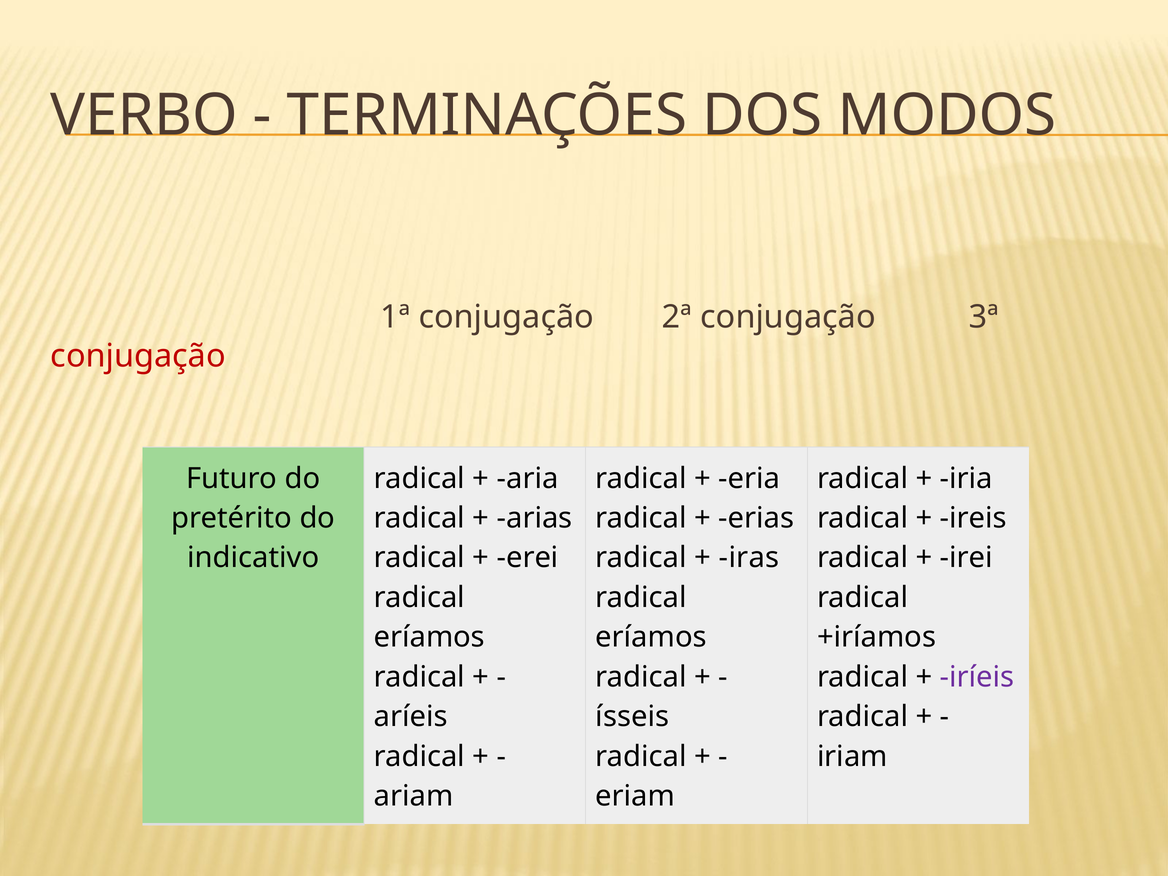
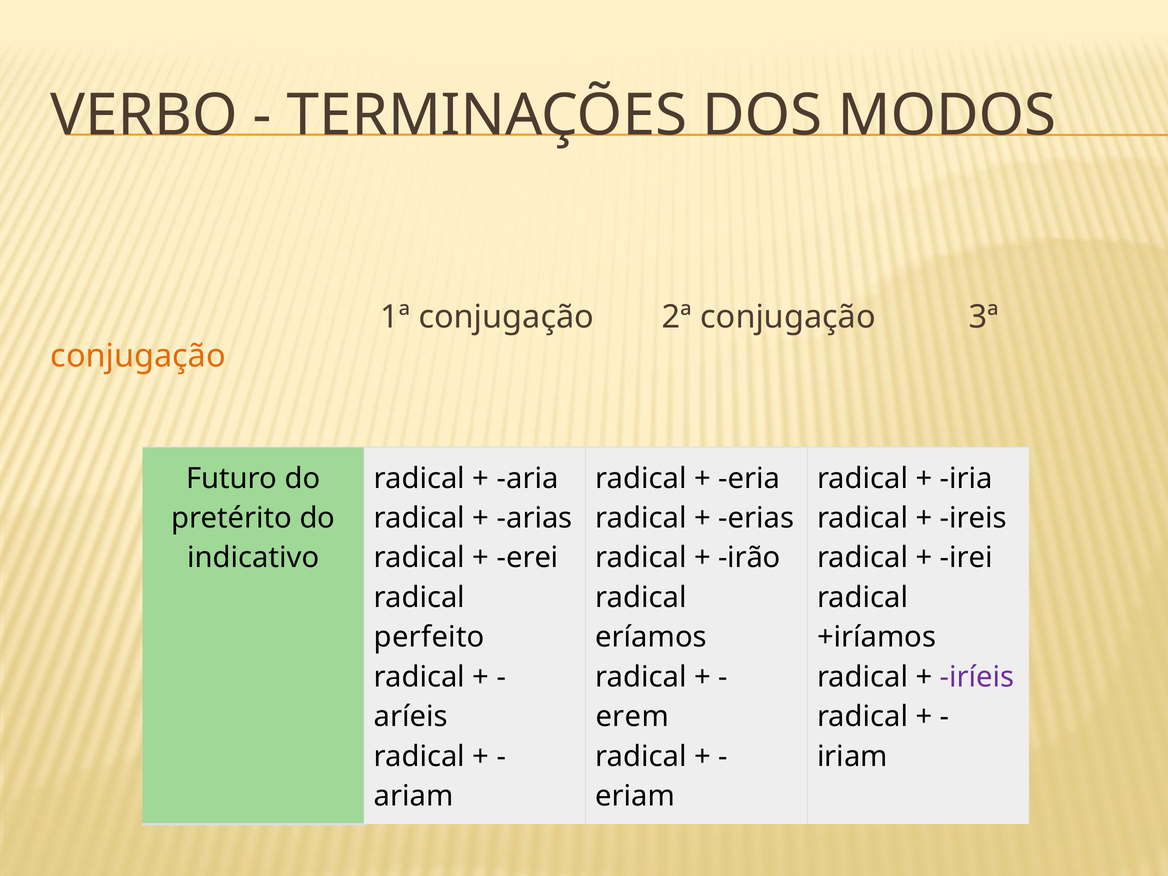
conjugação at (138, 356) colour: red -> orange
iras: iras -> irão
eríamos at (429, 637): eríamos -> perfeito
ísseis: ísseis -> erem
